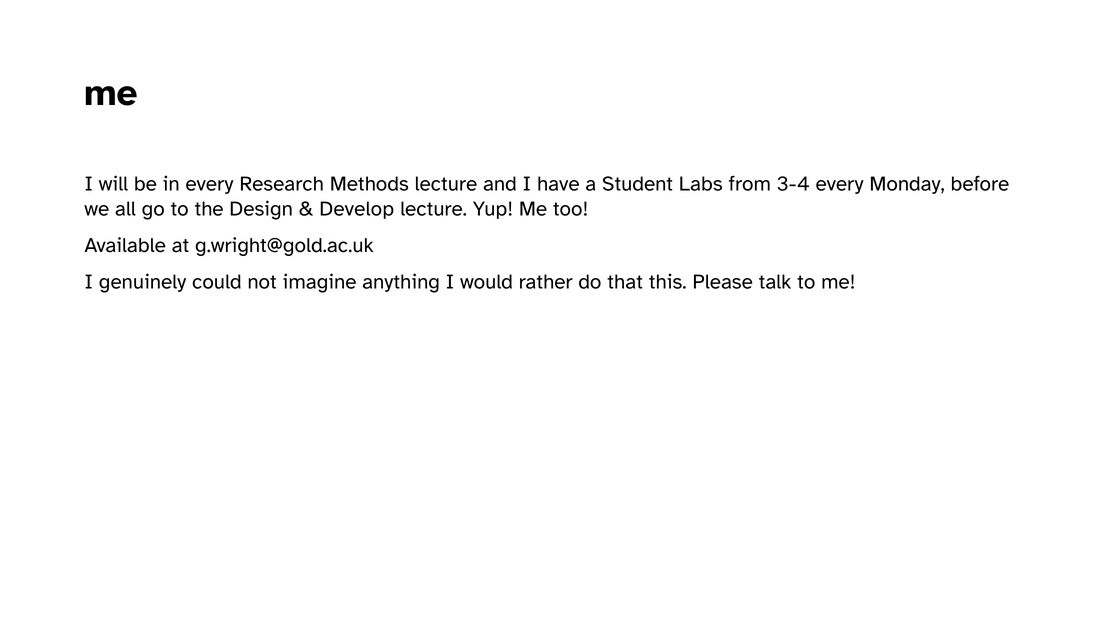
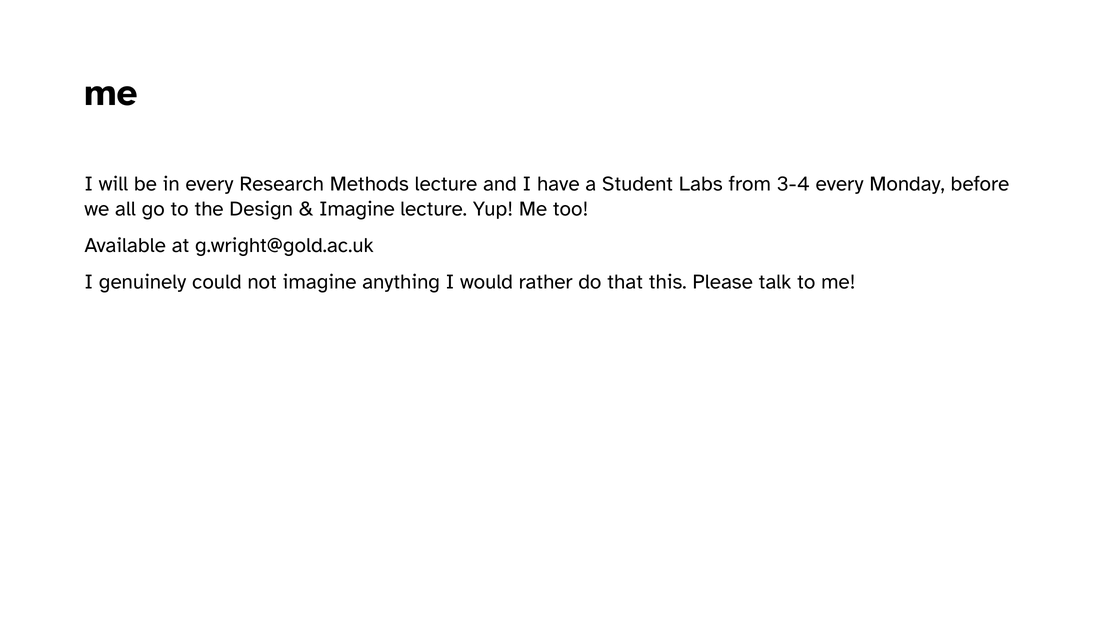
Develop at (357, 209): Develop -> Imagine
